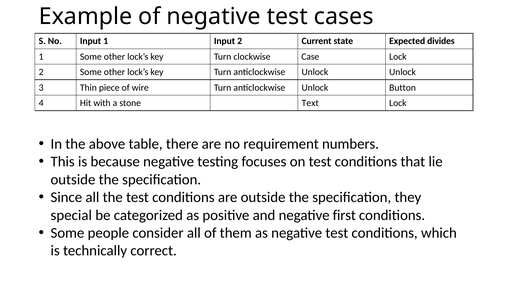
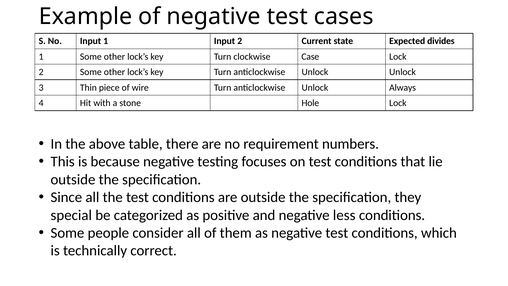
Button: Button -> Always
Text: Text -> Hole
first: first -> less
